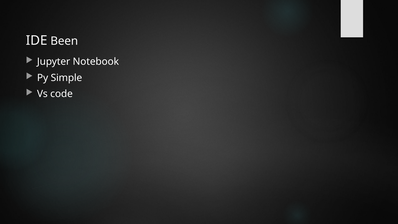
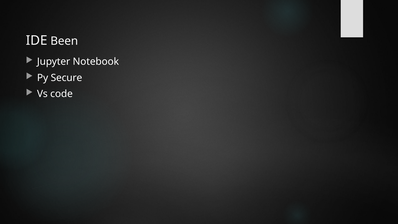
Simple: Simple -> Secure
